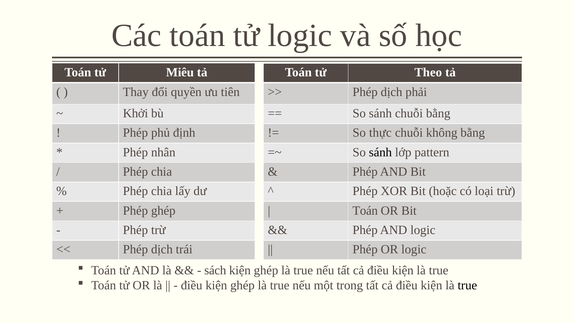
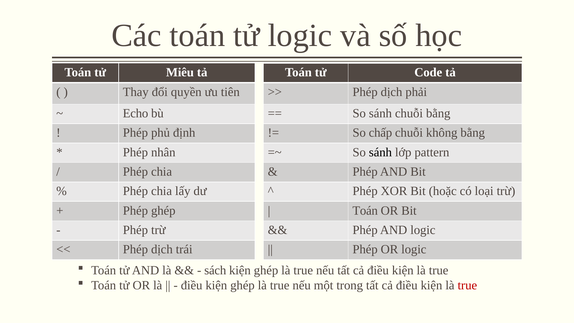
Theo: Theo -> Code
Khởi: Khởi -> Echo
thực: thực -> chấp
true at (467, 285) colour: black -> red
